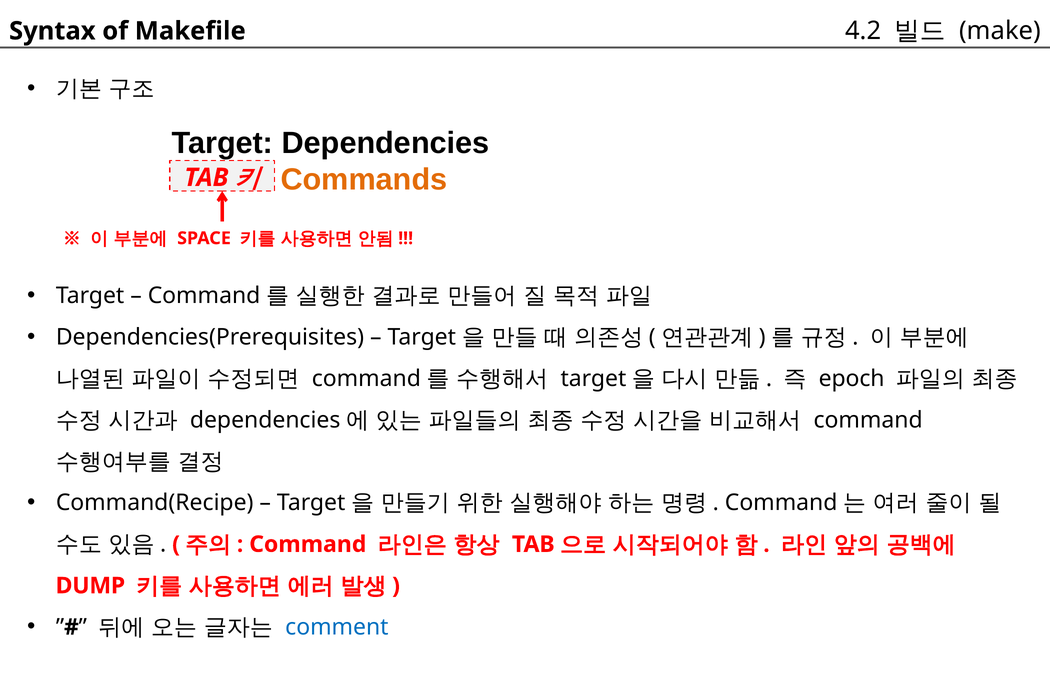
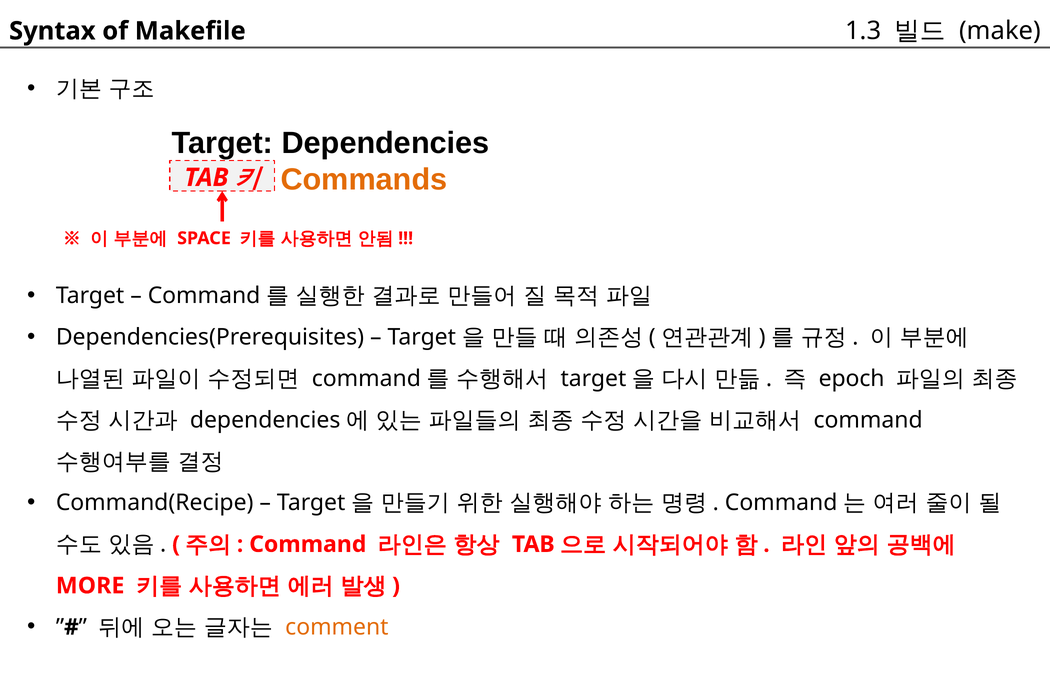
4.2: 4.2 -> 1.3
DUMP: DUMP -> MORE
comment colour: blue -> orange
